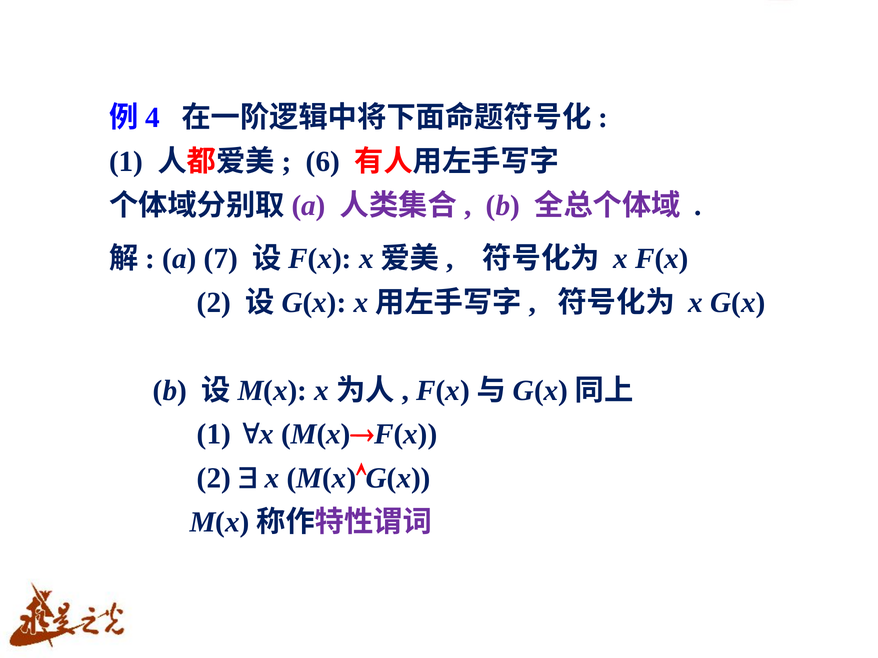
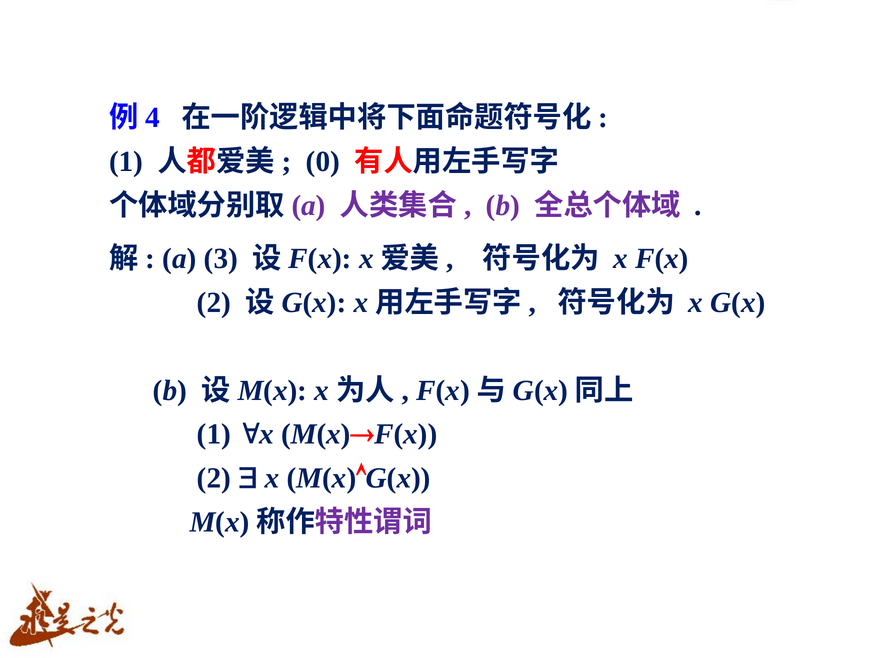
6: 6 -> 0
7: 7 -> 3
